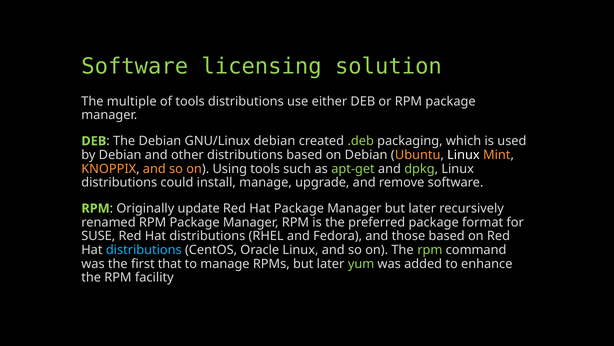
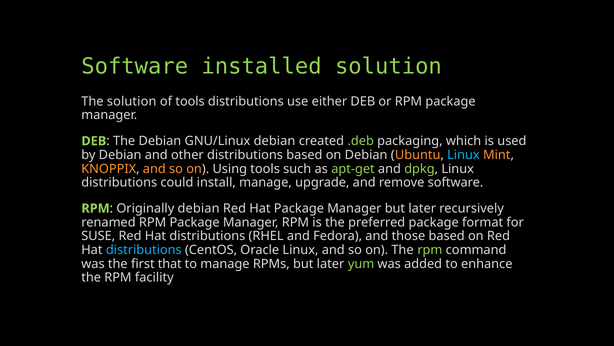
licensing: licensing -> installed
The multiple: multiple -> solution
Linux at (463, 155) colour: white -> light blue
Originally update: update -> debian
